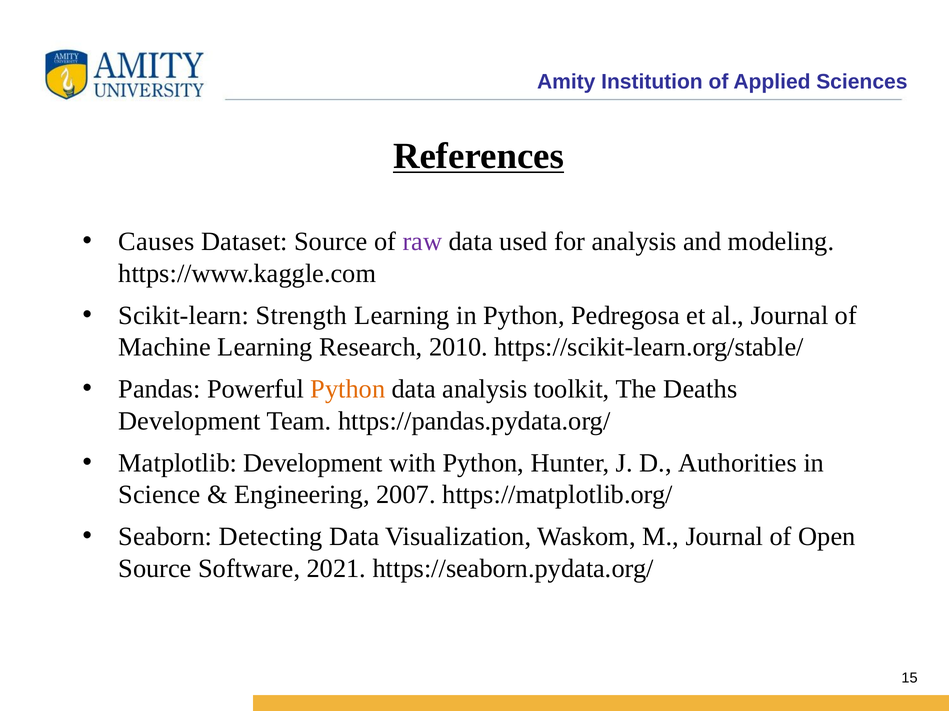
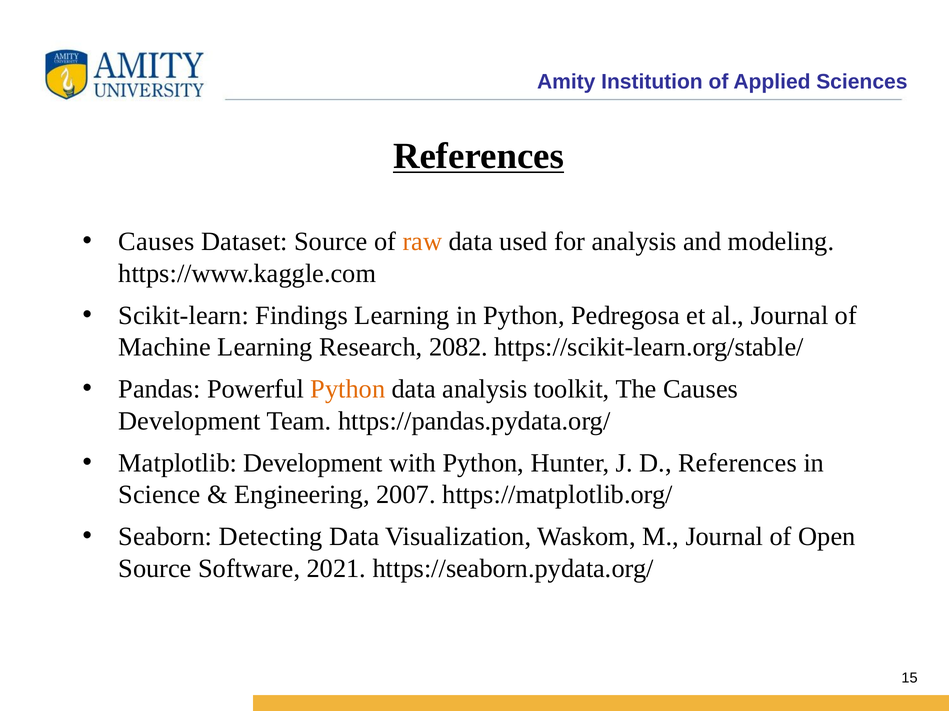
raw colour: purple -> orange
Strength: Strength -> Findings
2010: 2010 -> 2082
The Deaths: Deaths -> Causes
D Authorities: Authorities -> References
